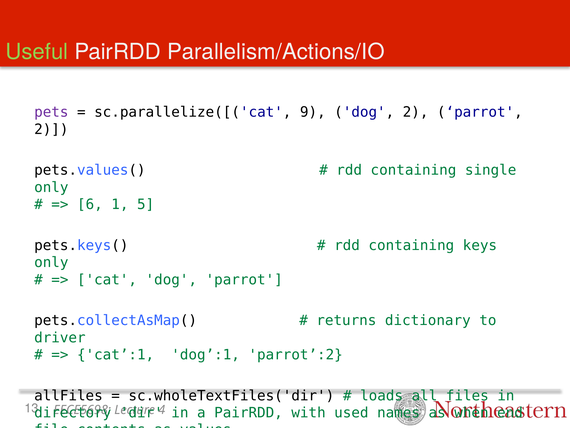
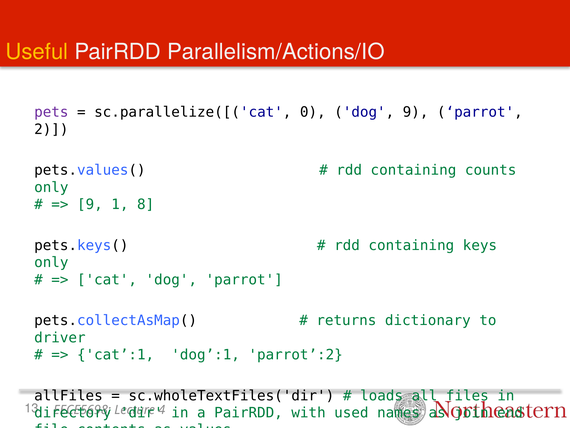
Useful colour: light green -> yellow
9: 9 -> 0
dog 2: 2 -> 9
single: single -> counts
6 at (90, 204): 6 -> 9
5: 5 -> 8
when: when -> join
